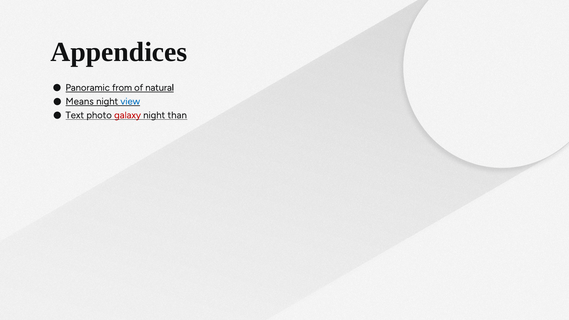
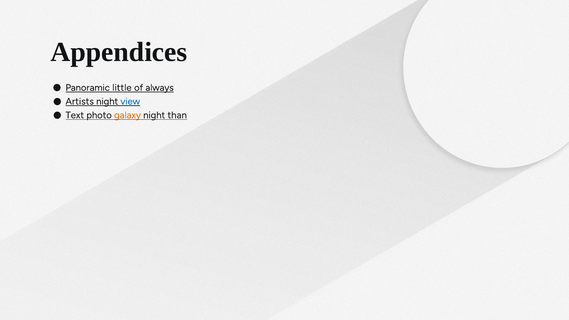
from: from -> little
natural: natural -> always
Means: Means -> Artists
galaxy colour: red -> orange
